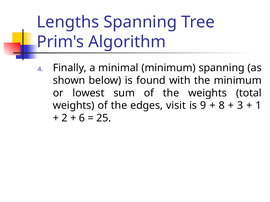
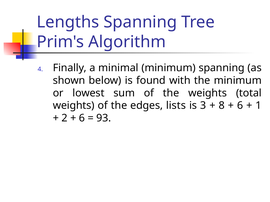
visit: visit -> lists
9: 9 -> 3
3 at (240, 106): 3 -> 6
25: 25 -> 93
